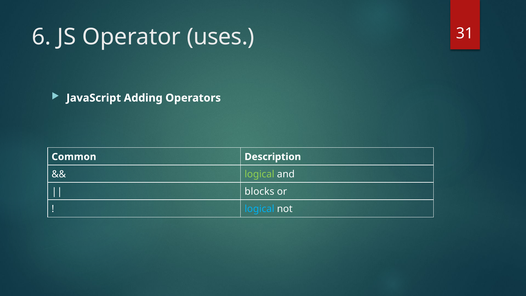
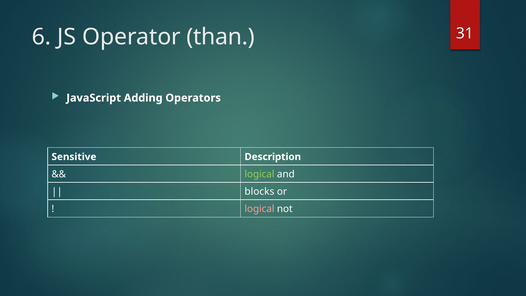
uses: uses -> than
Common: Common -> Sensitive
logical at (259, 209) colour: light blue -> pink
